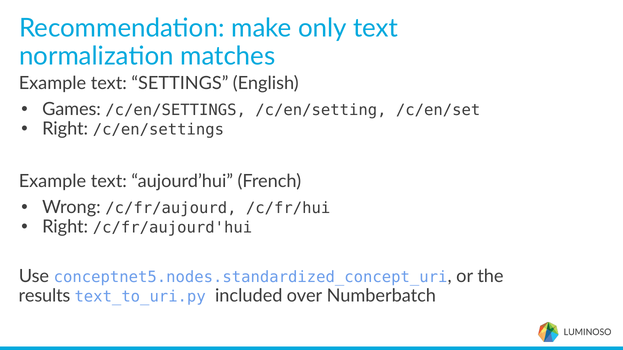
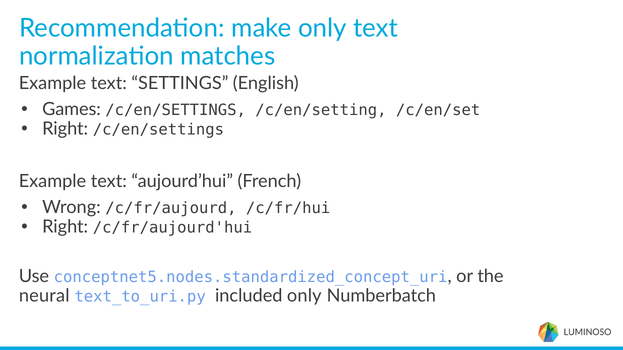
results: results -> neural
included over: over -> only
